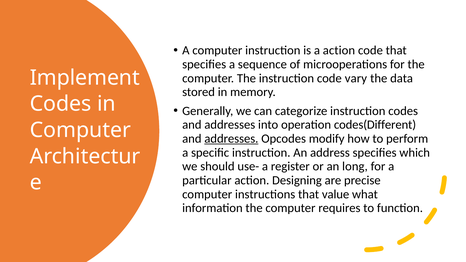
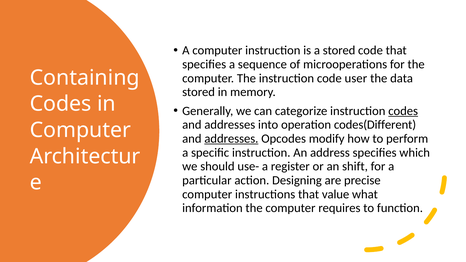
a action: action -> stored
Implement: Implement -> Containing
vary: vary -> user
codes at (403, 111) underline: none -> present
long: long -> shift
